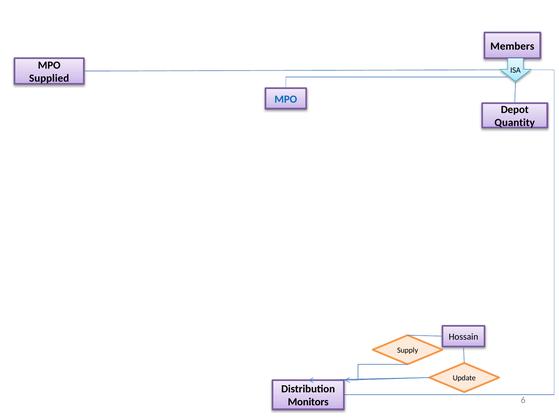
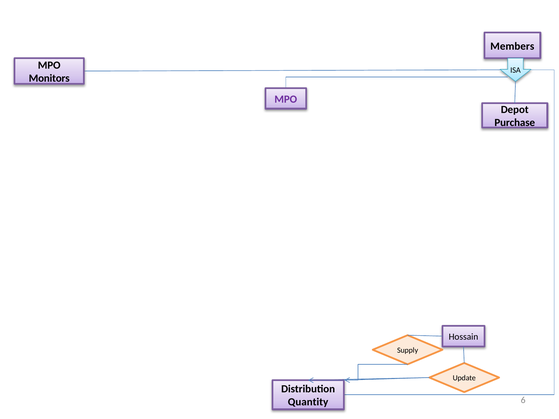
Supplied: Supplied -> Monitors
MPO at (286, 99) colour: blue -> purple
Quantity: Quantity -> Purchase
Monitors: Monitors -> Quantity
